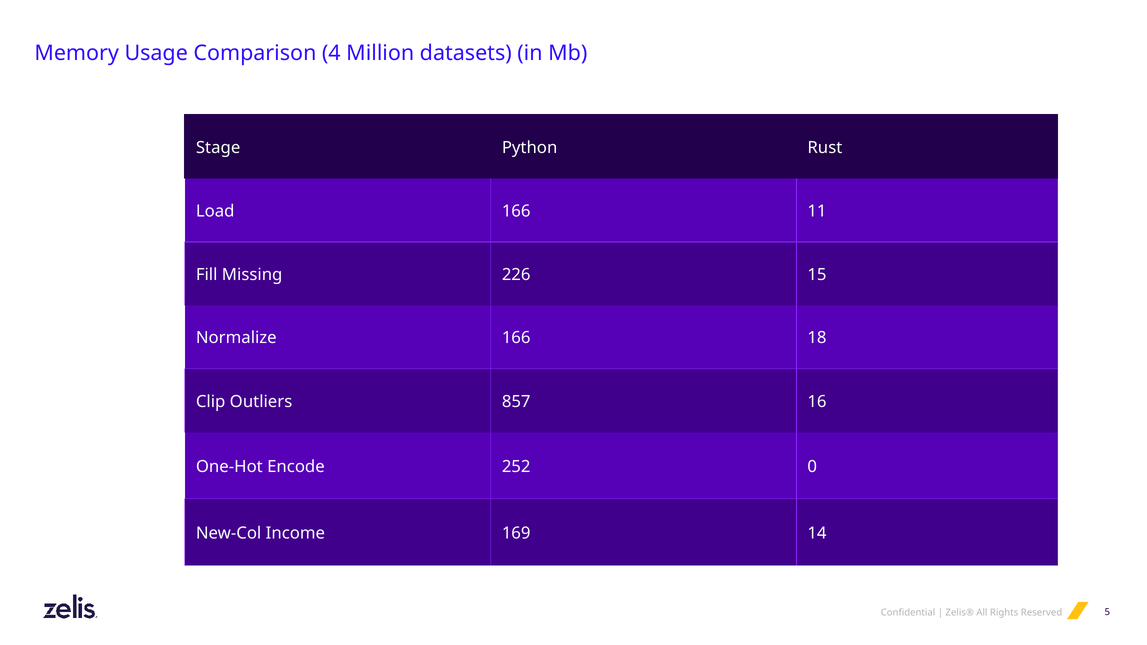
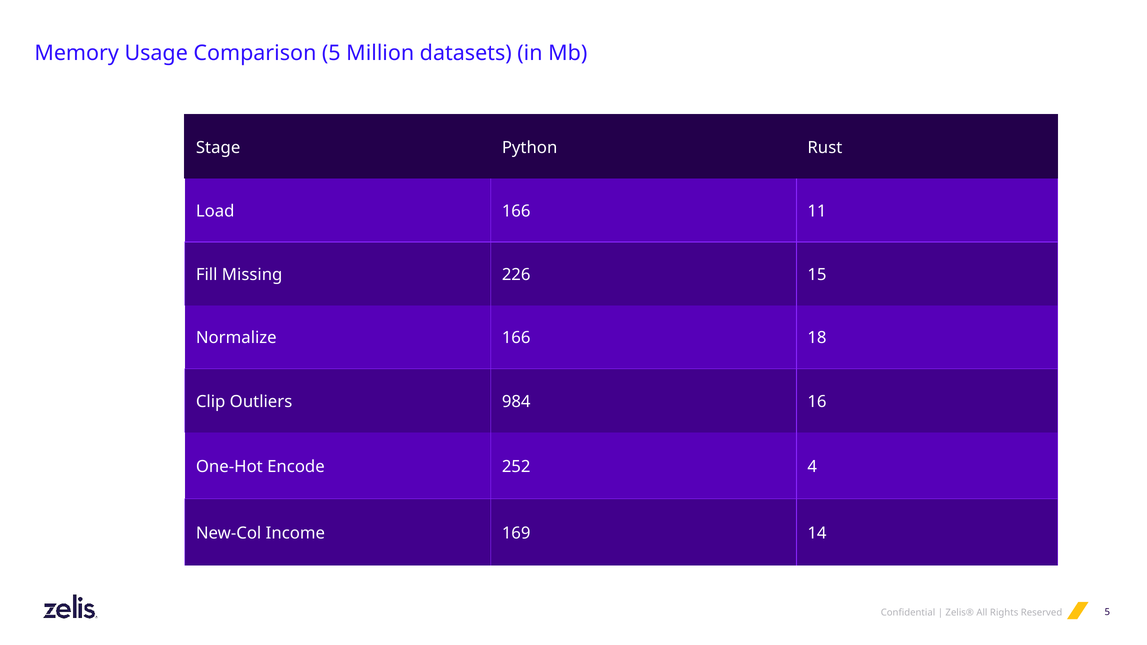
Comparison 4: 4 -> 5
857: 857 -> 984
0: 0 -> 4
